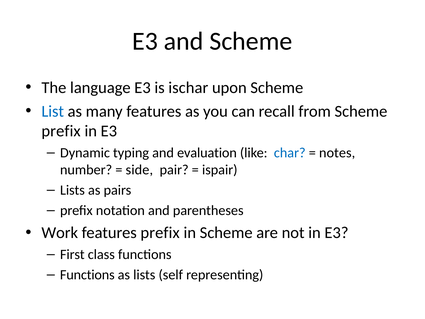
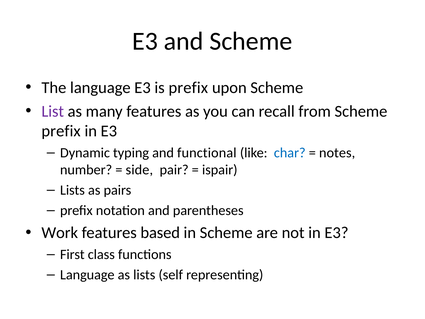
is ischar: ischar -> prefix
List colour: blue -> purple
evaluation: evaluation -> functional
features prefix: prefix -> based
Functions at (87, 275): Functions -> Language
